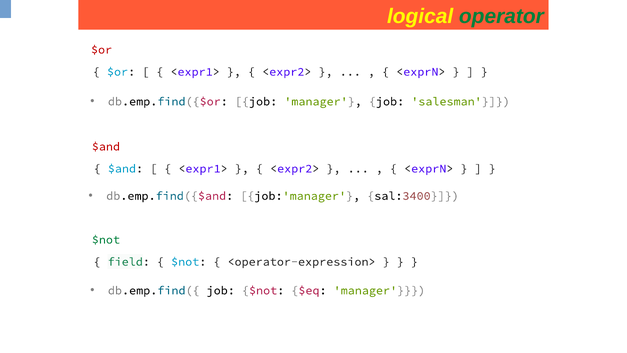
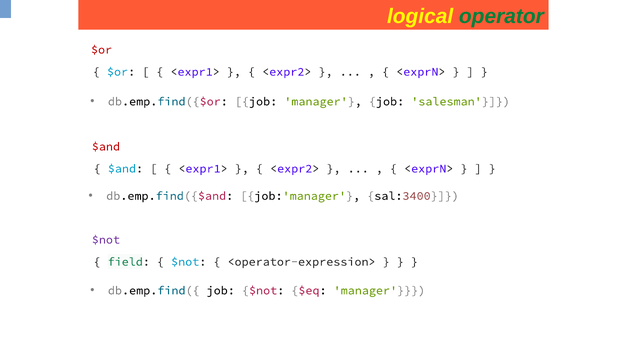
$not at (106, 239) colour: green -> purple
